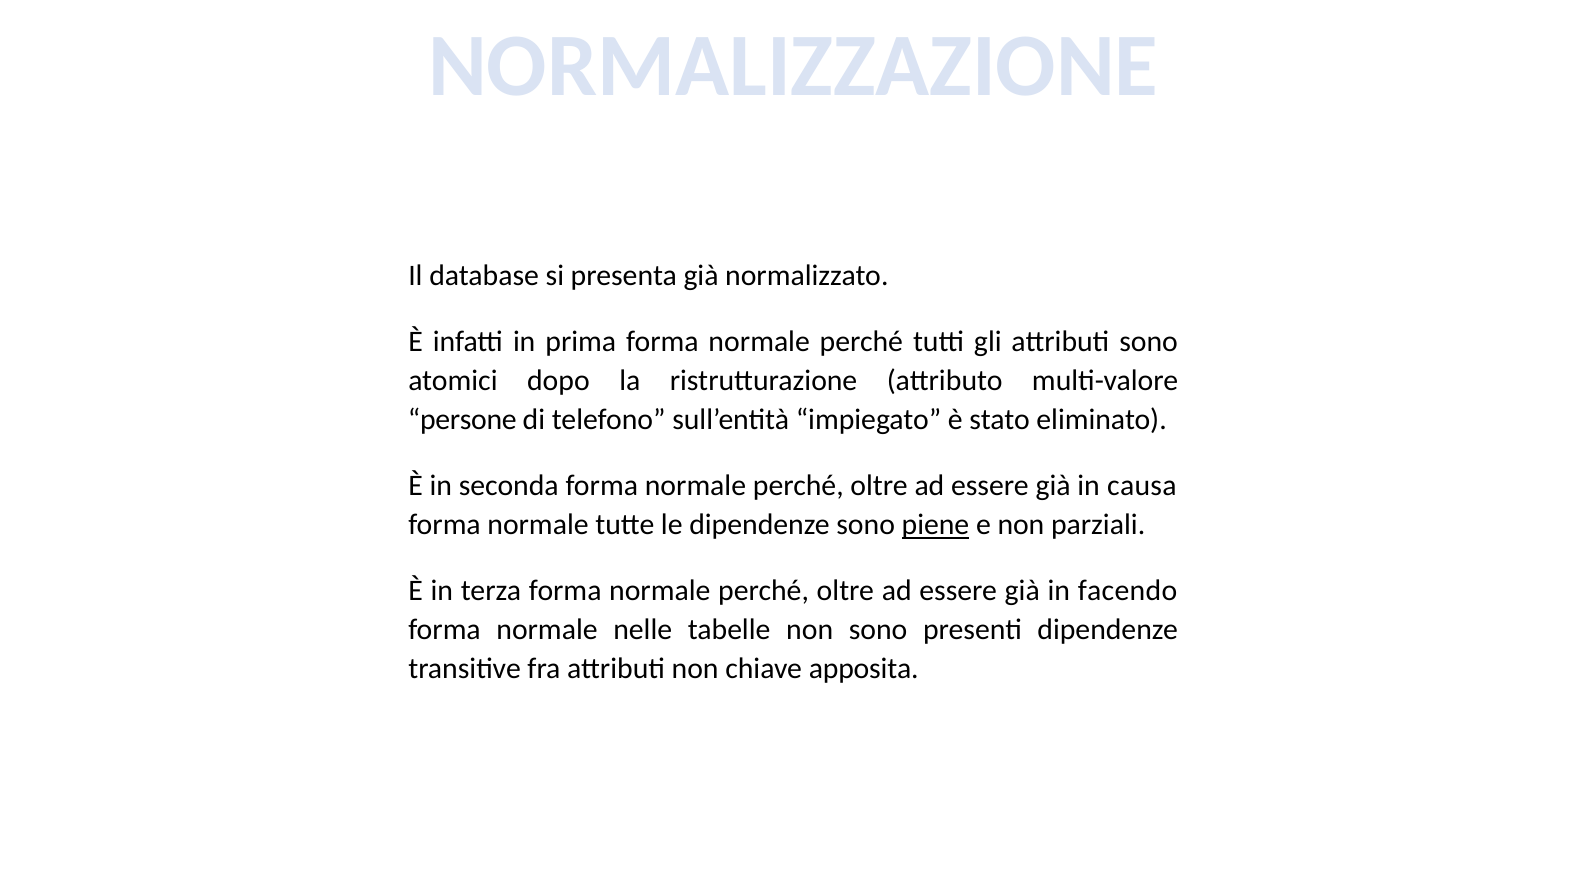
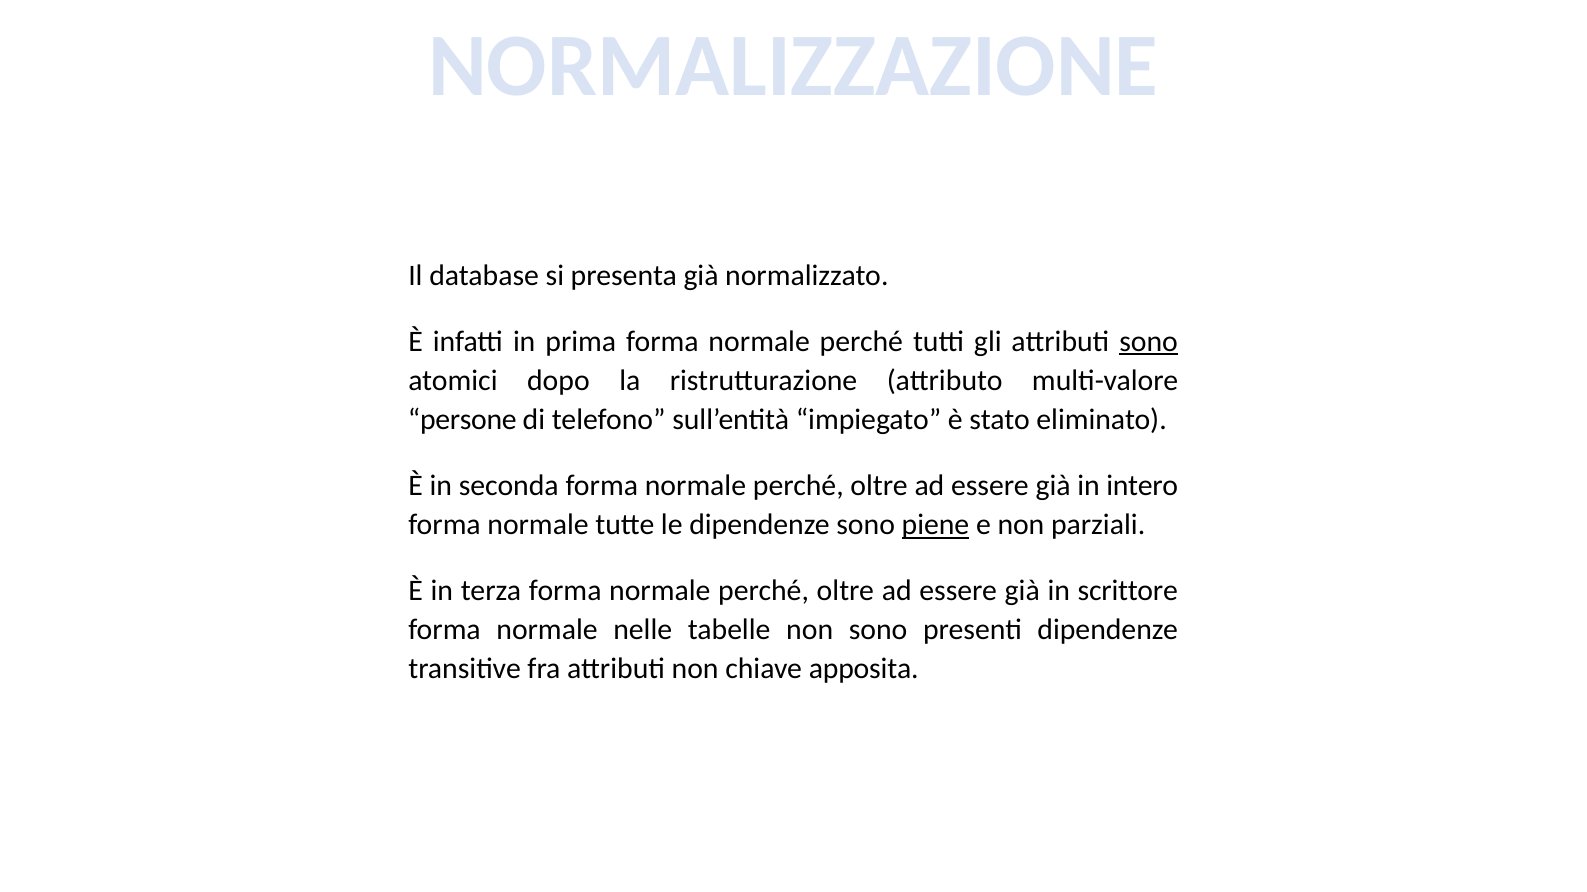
sono at (1149, 342) underline: none -> present
causa: causa -> intero
facendo: facendo -> scrittore
